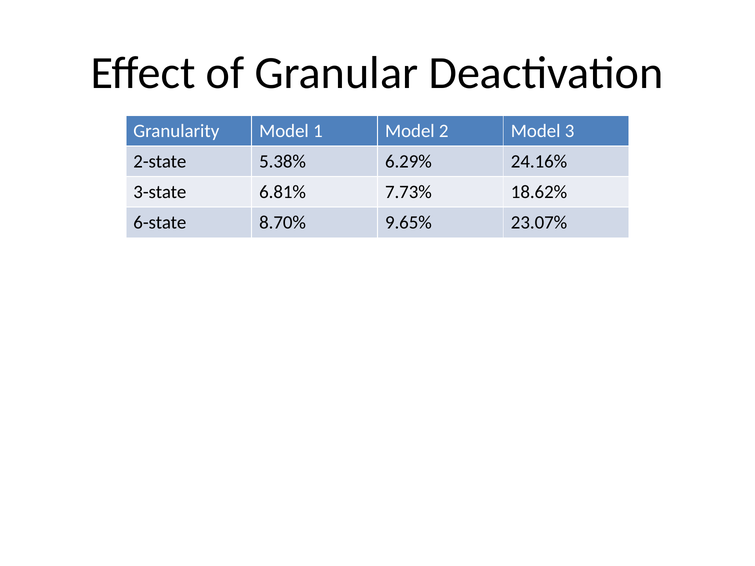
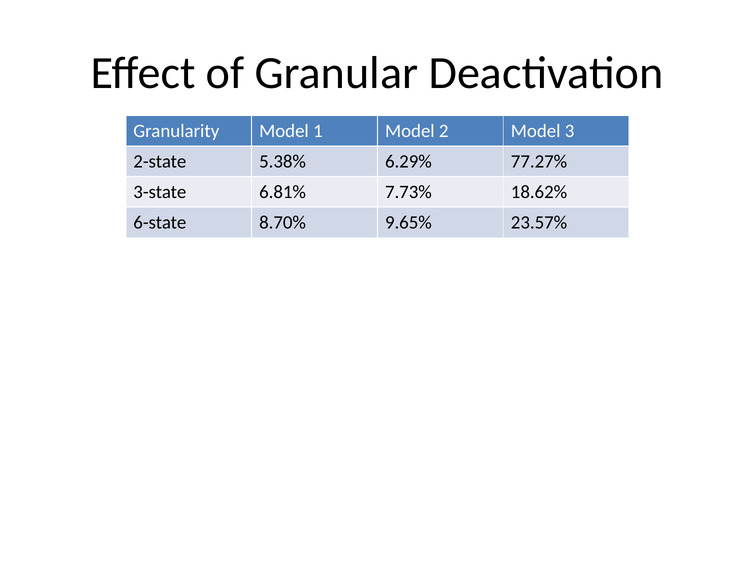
24.16%: 24.16% -> 77.27%
23.07%: 23.07% -> 23.57%
